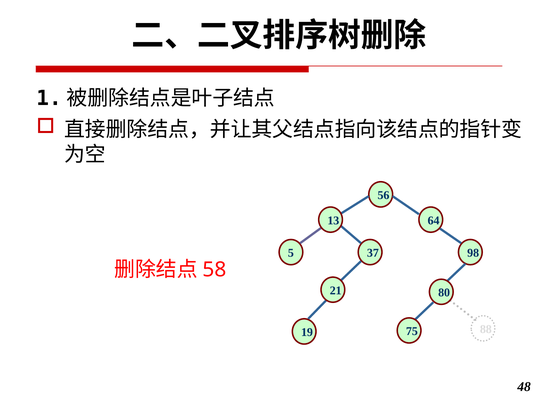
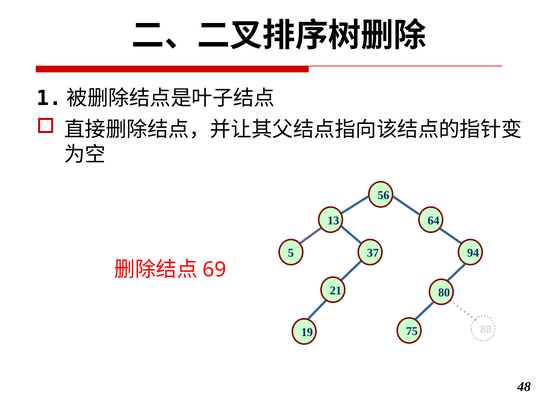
98: 98 -> 94
58: 58 -> 69
